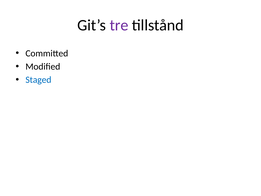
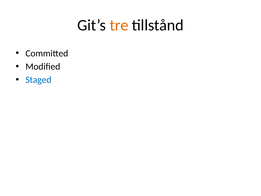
tre colour: purple -> orange
